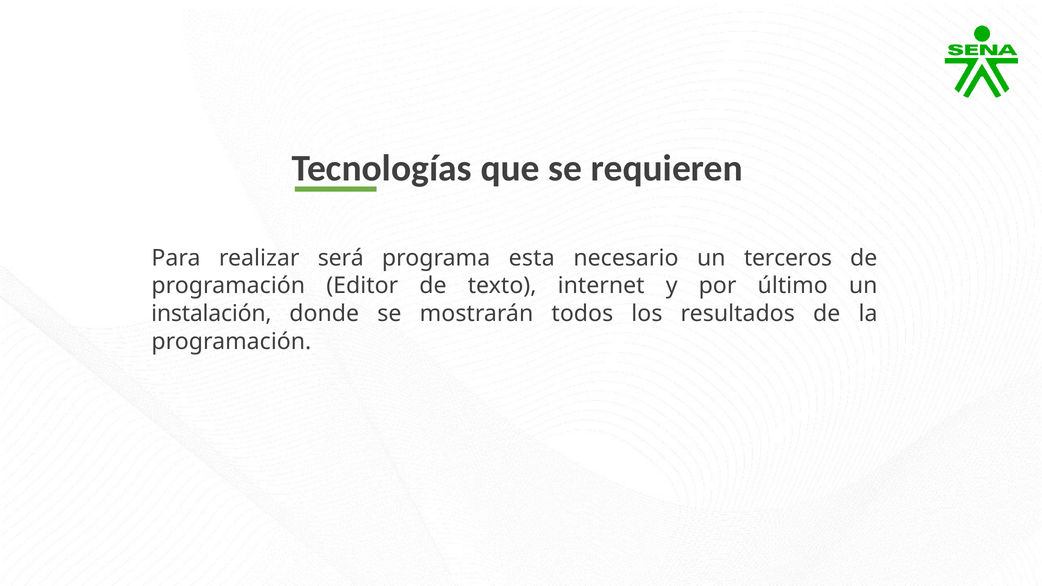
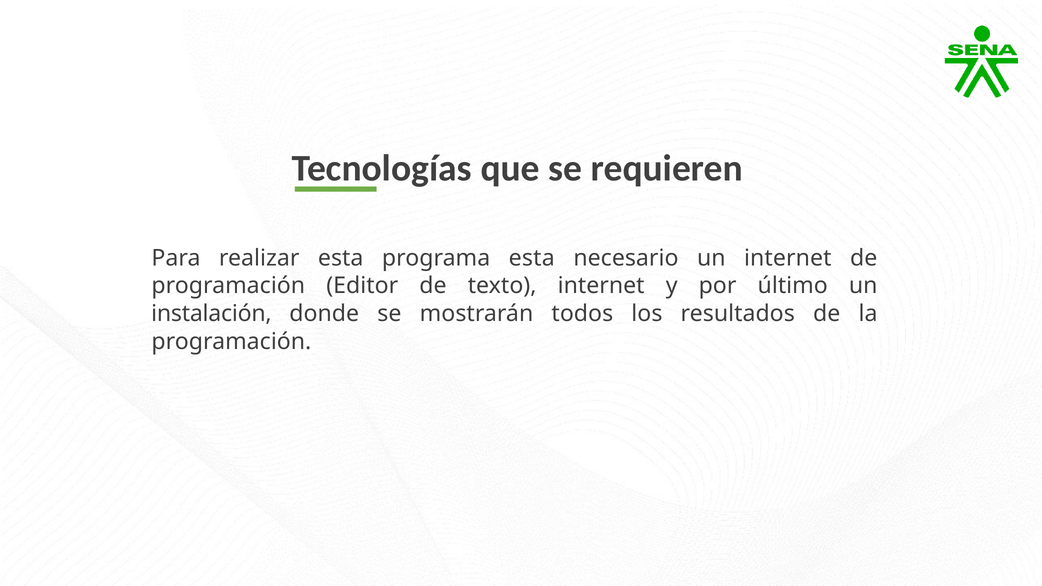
realizar será: será -> esta
un terceros: terceros -> internet
